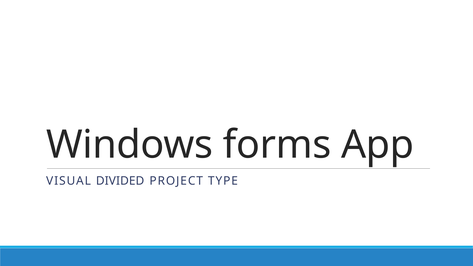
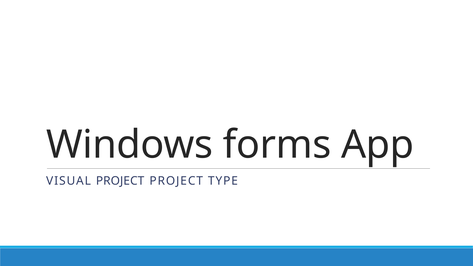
VISUAL DIVIDED: DIVIDED -> PROJECT
